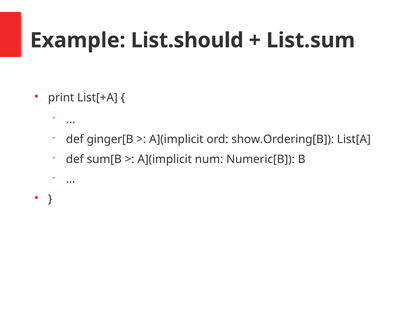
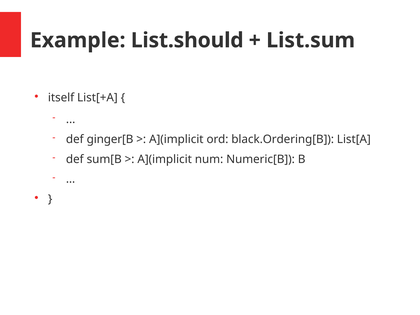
print: print -> itself
show.Ordering[B: show.Ordering[B -> black.Ordering[B
